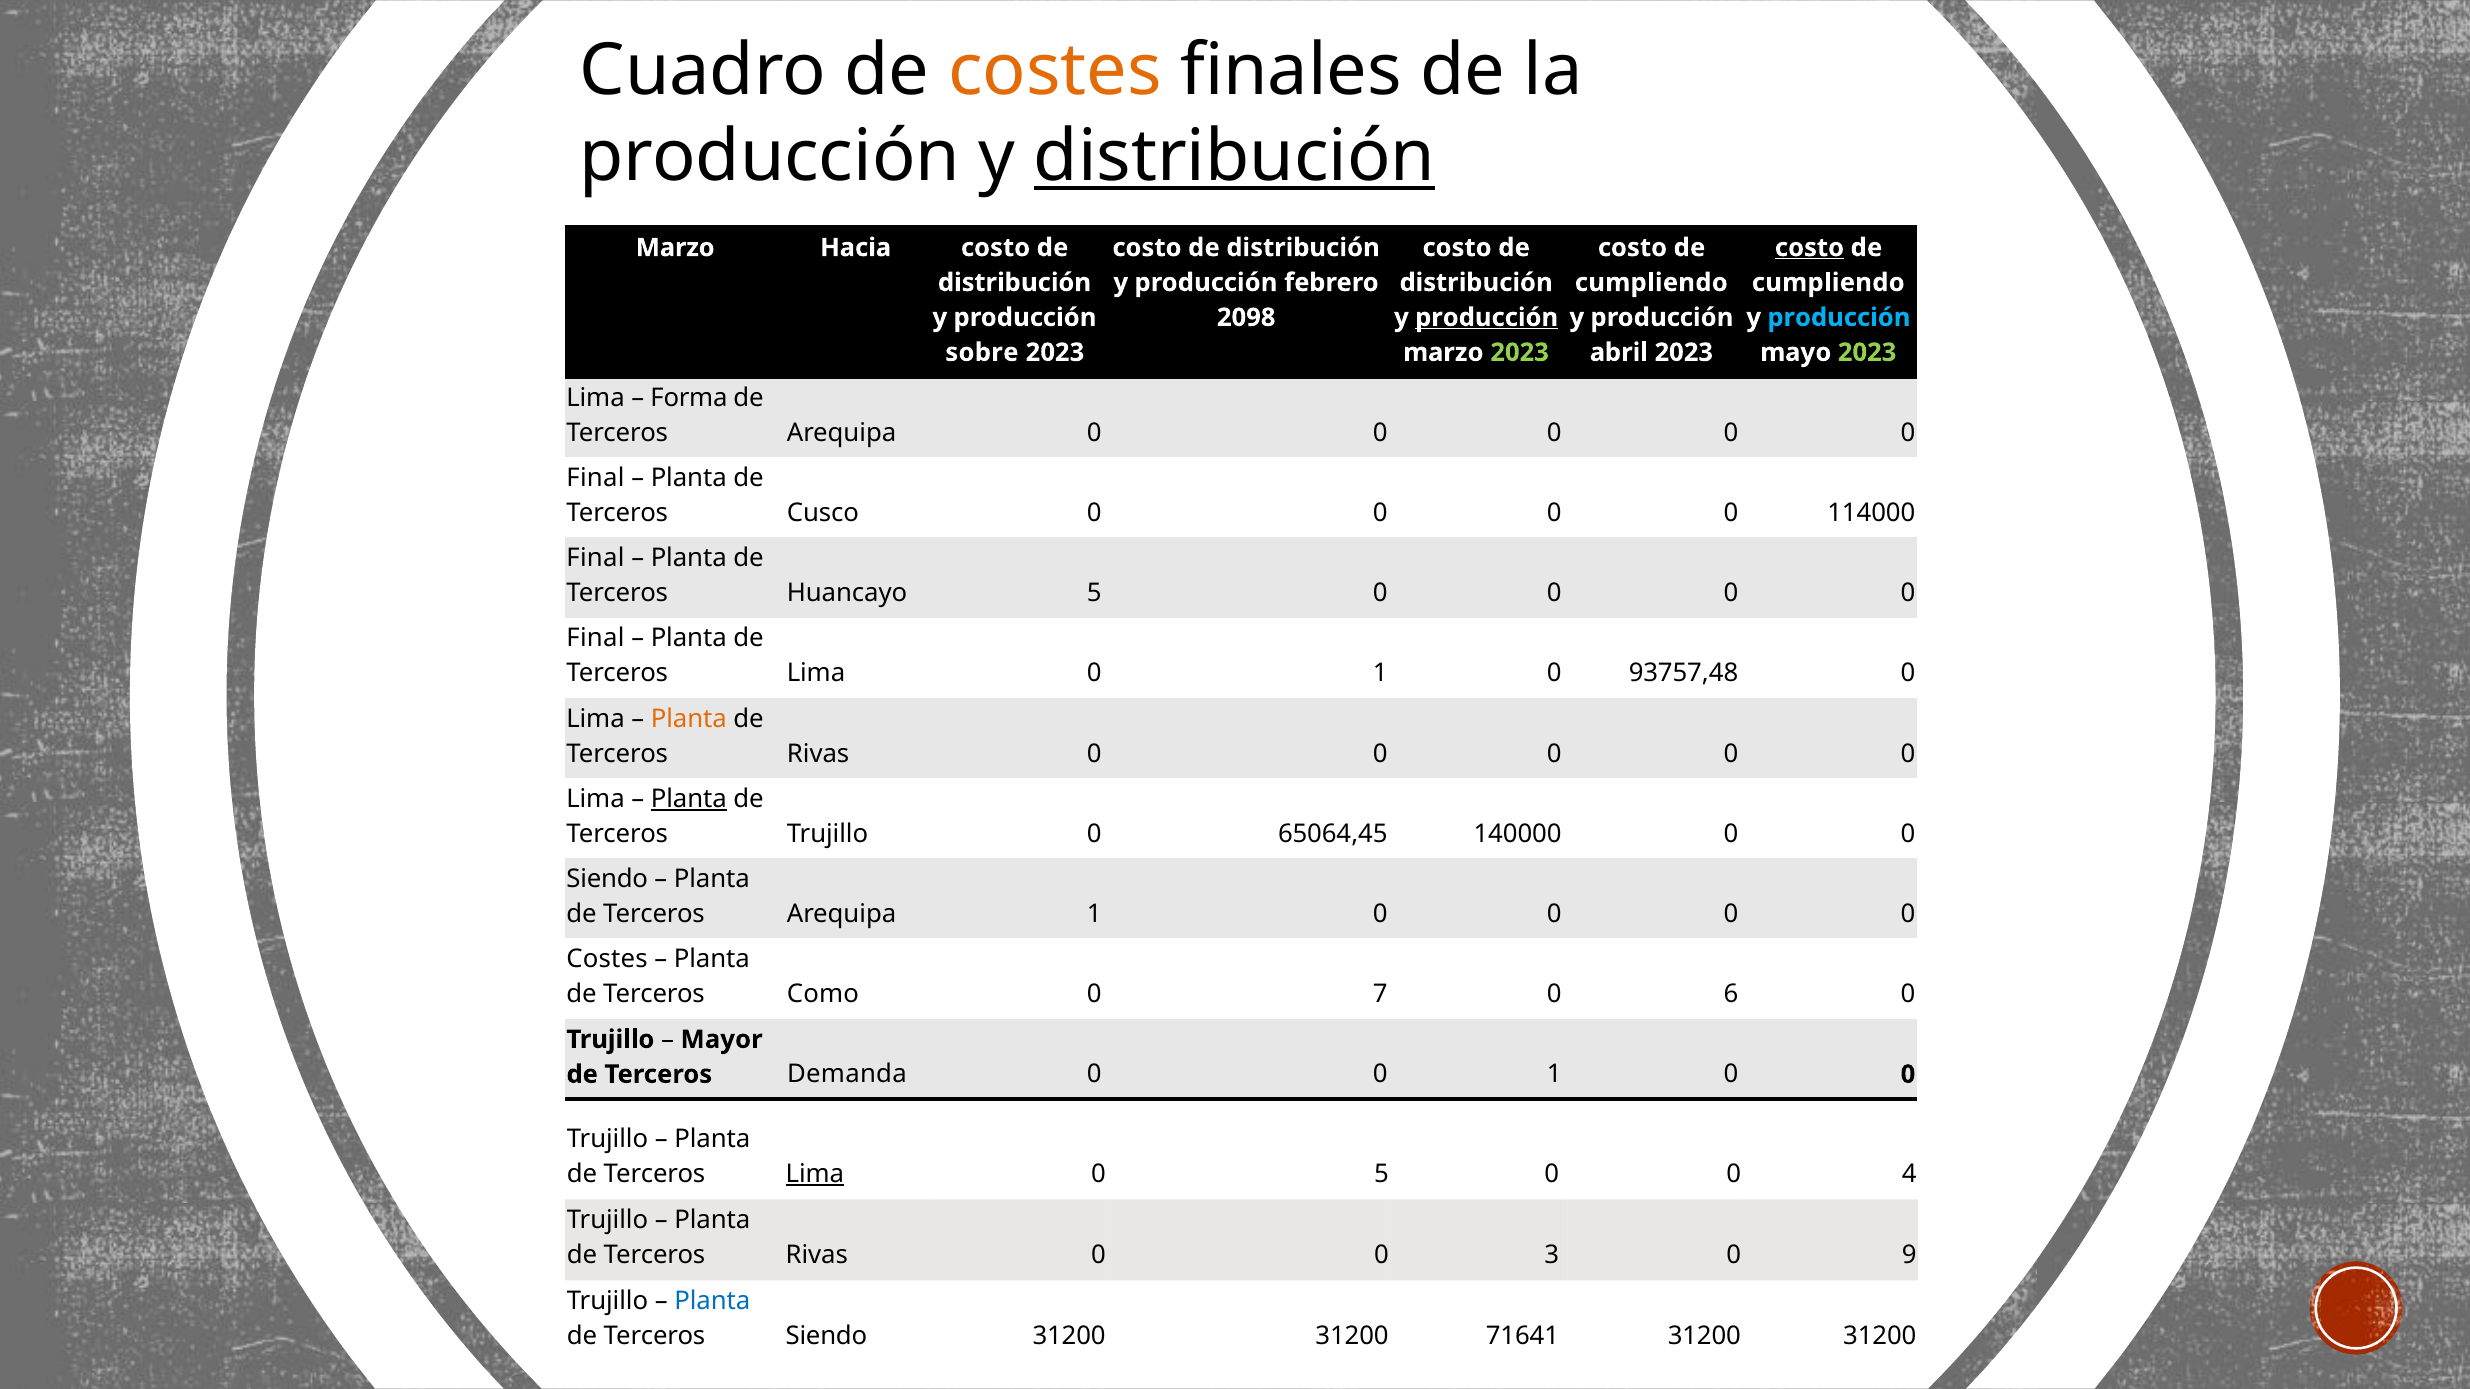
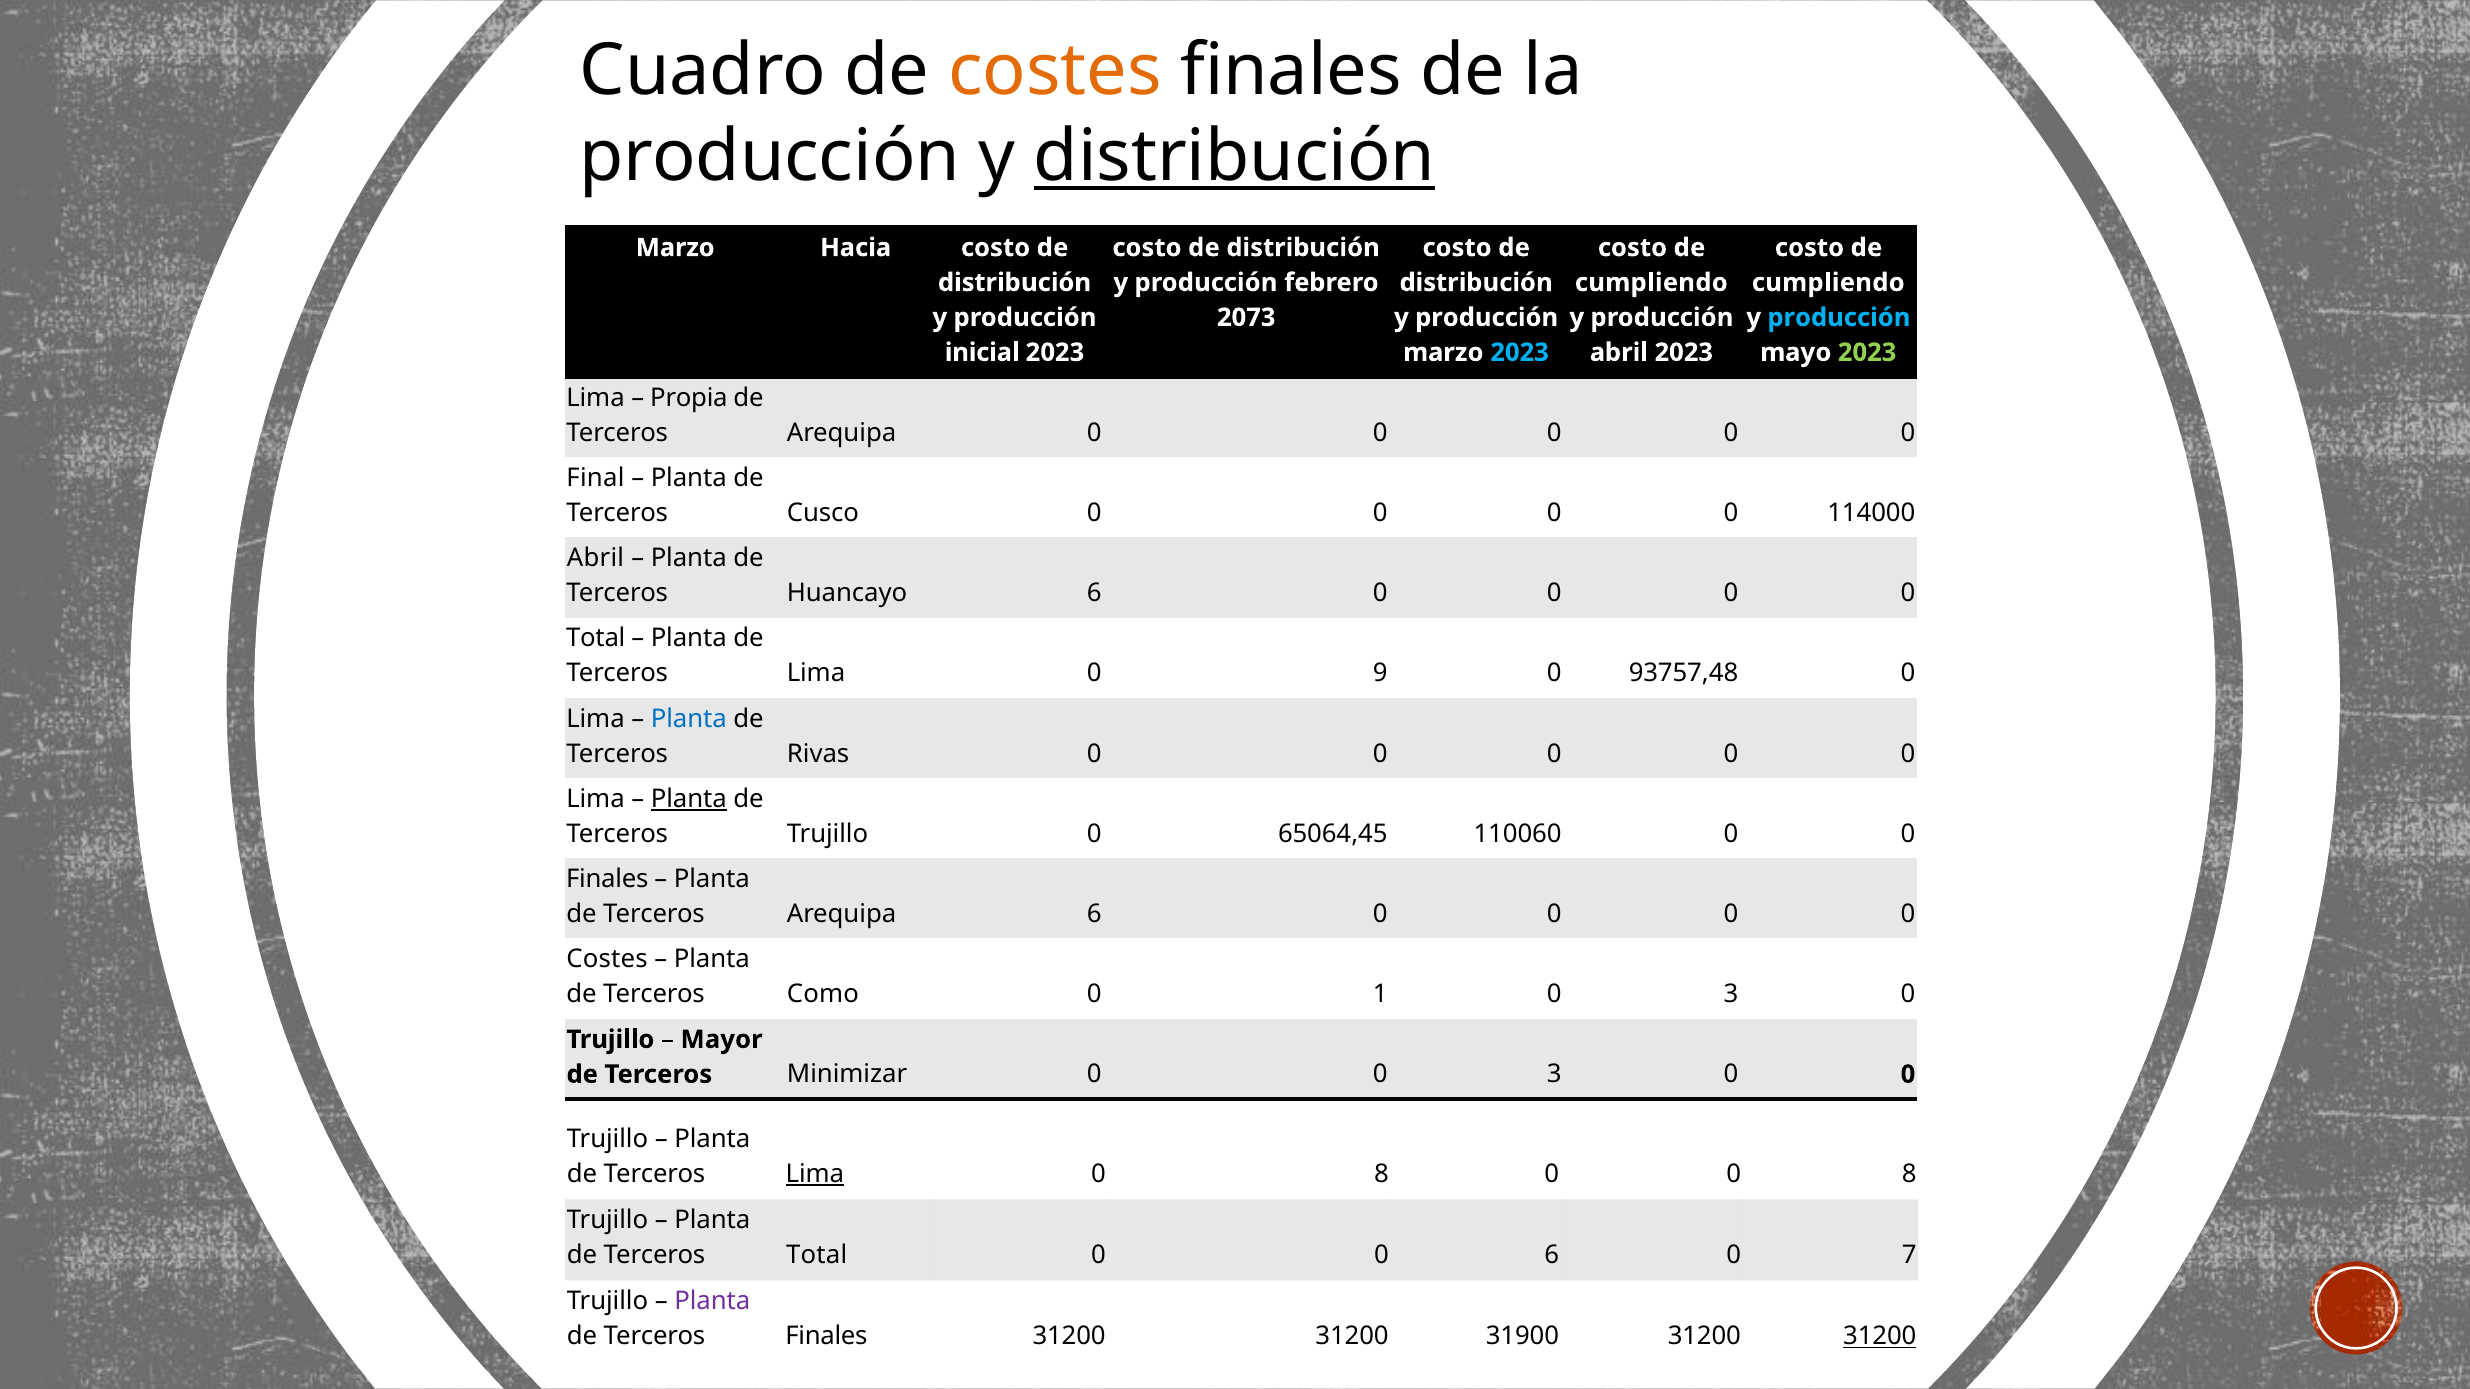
costo at (1809, 248) underline: present -> none
2098: 2098 -> 2073
producción at (1487, 318) underline: present -> none
sobre: sobre -> inicial
2023 at (1520, 353) colour: light green -> light blue
Forma: Forma -> Propia
Final at (595, 558): Final -> Abril
Huancayo 5: 5 -> 6
Final at (595, 639): Final -> Total
Lima 0 1: 1 -> 9
Planta at (689, 719) colour: orange -> blue
140000: 140000 -> 110060
Siendo at (607, 879): Siendo -> Finales
Arequipa 1: 1 -> 6
7: 7 -> 1
6 at (1731, 994): 6 -> 3
Demanda: Demanda -> Minimizar
0 0 1: 1 -> 3
5 at (1381, 1174): 5 -> 8
0 0 4: 4 -> 8
Rivas at (817, 1255): Rivas -> Total
0 3: 3 -> 6
9: 9 -> 7
Planta at (712, 1302) colour: blue -> purple
Terceros Siendo: Siendo -> Finales
71641: 71641 -> 31900
31200 at (1880, 1337) underline: none -> present
